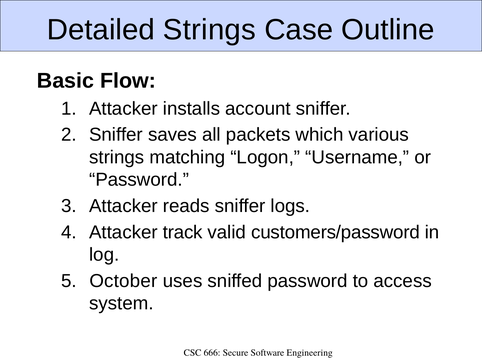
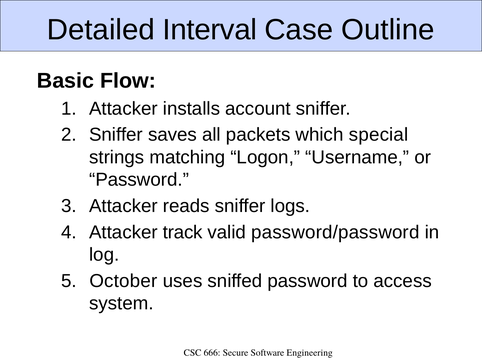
Detailed Strings: Strings -> Interval
various: various -> special
customers/password: customers/password -> password/password
